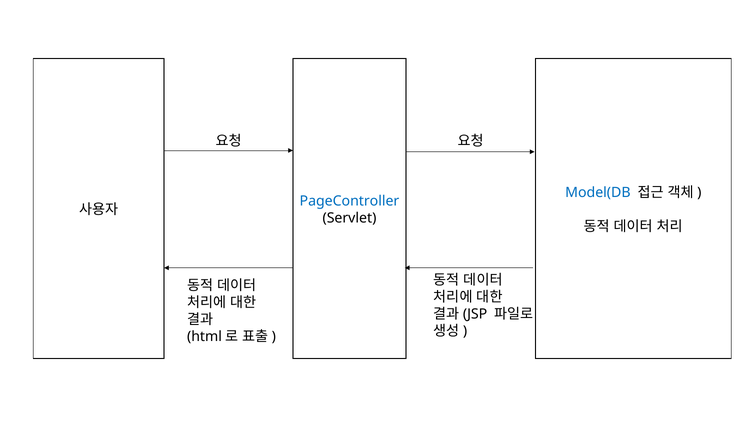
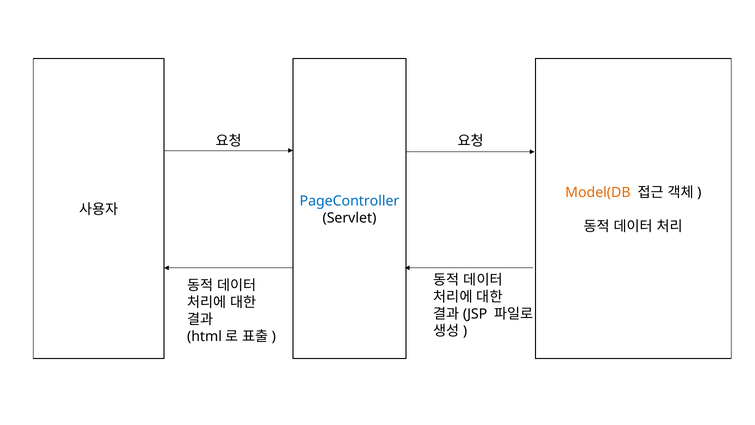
Model(DB colour: blue -> orange
